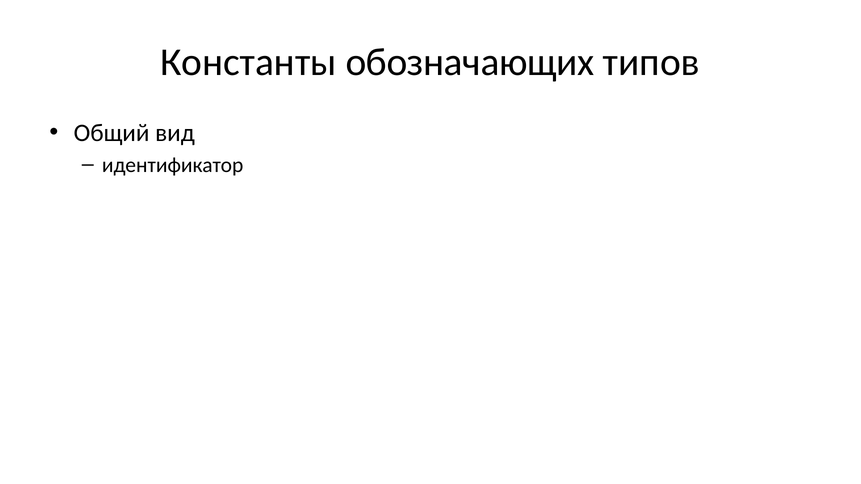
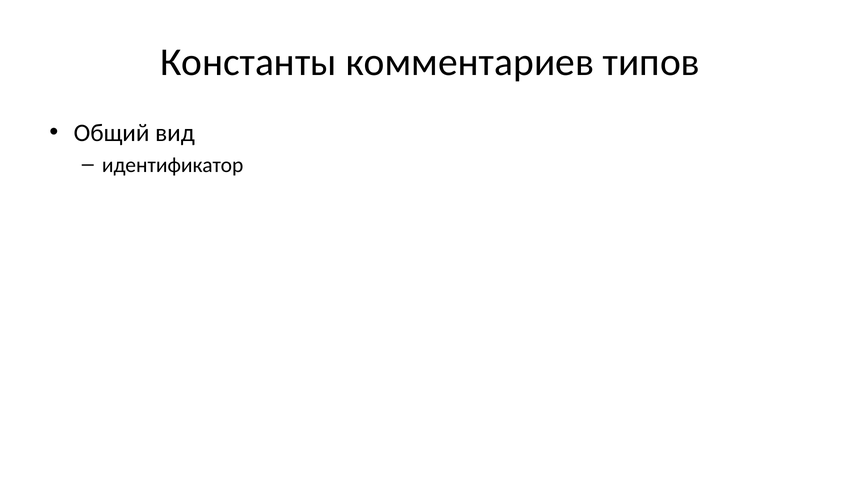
обозначающих: обозначающих -> комментариев
